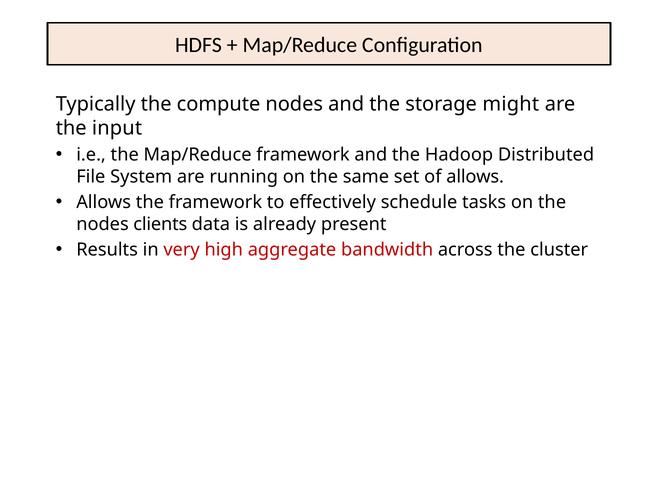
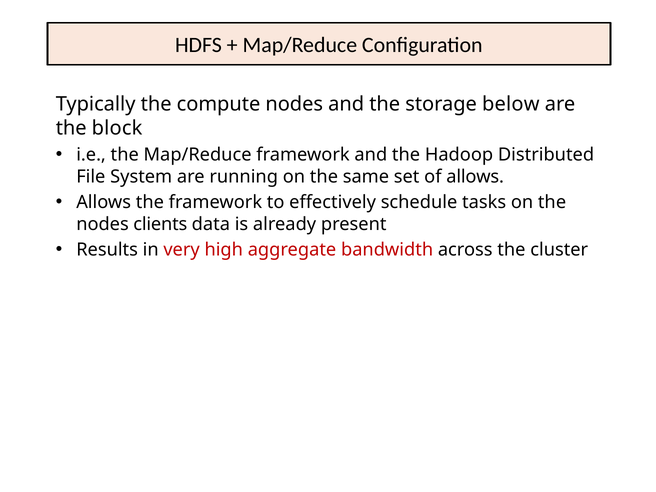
might: might -> below
input: input -> block
